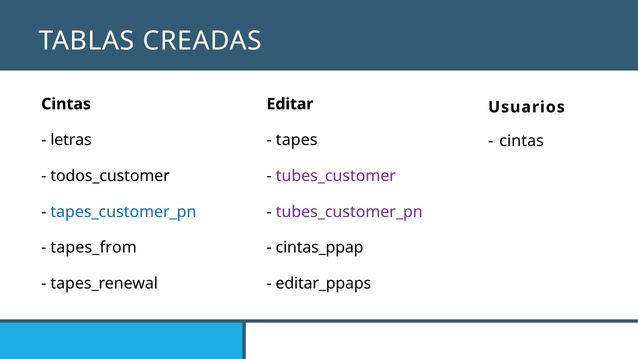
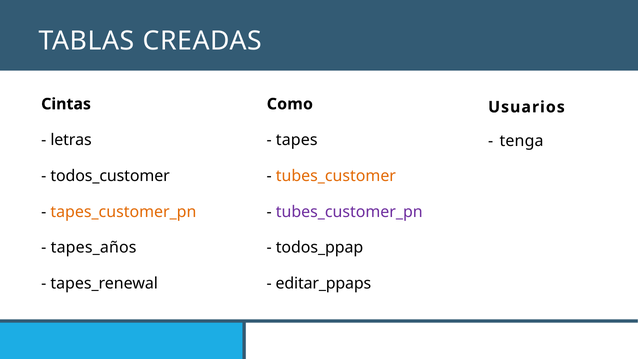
Editar: Editar -> Como
cintas at (522, 141): cintas -> tenga
tubes_customer colour: purple -> orange
tapes_customer_pn colour: blue -> orange
tapes_from: tapes_from -> tapes_años
cintas_ppap: cintas_ppap -> todos_ppap
